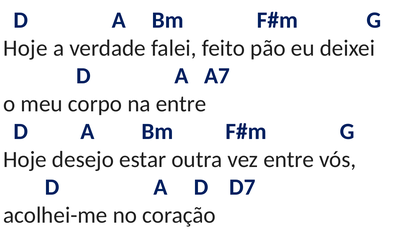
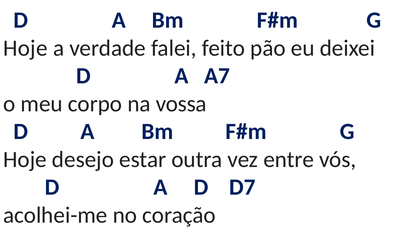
na entre: entre -> vossa
